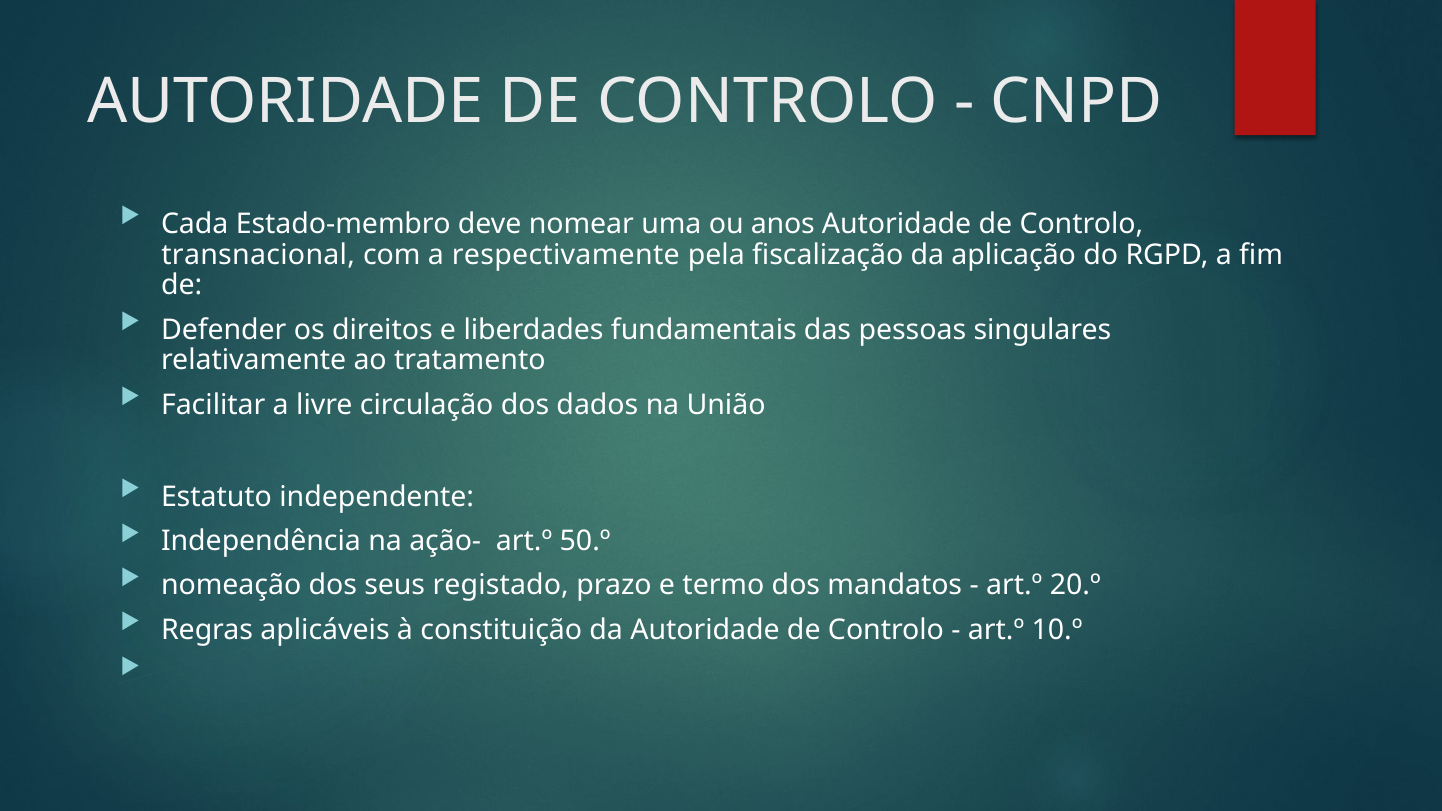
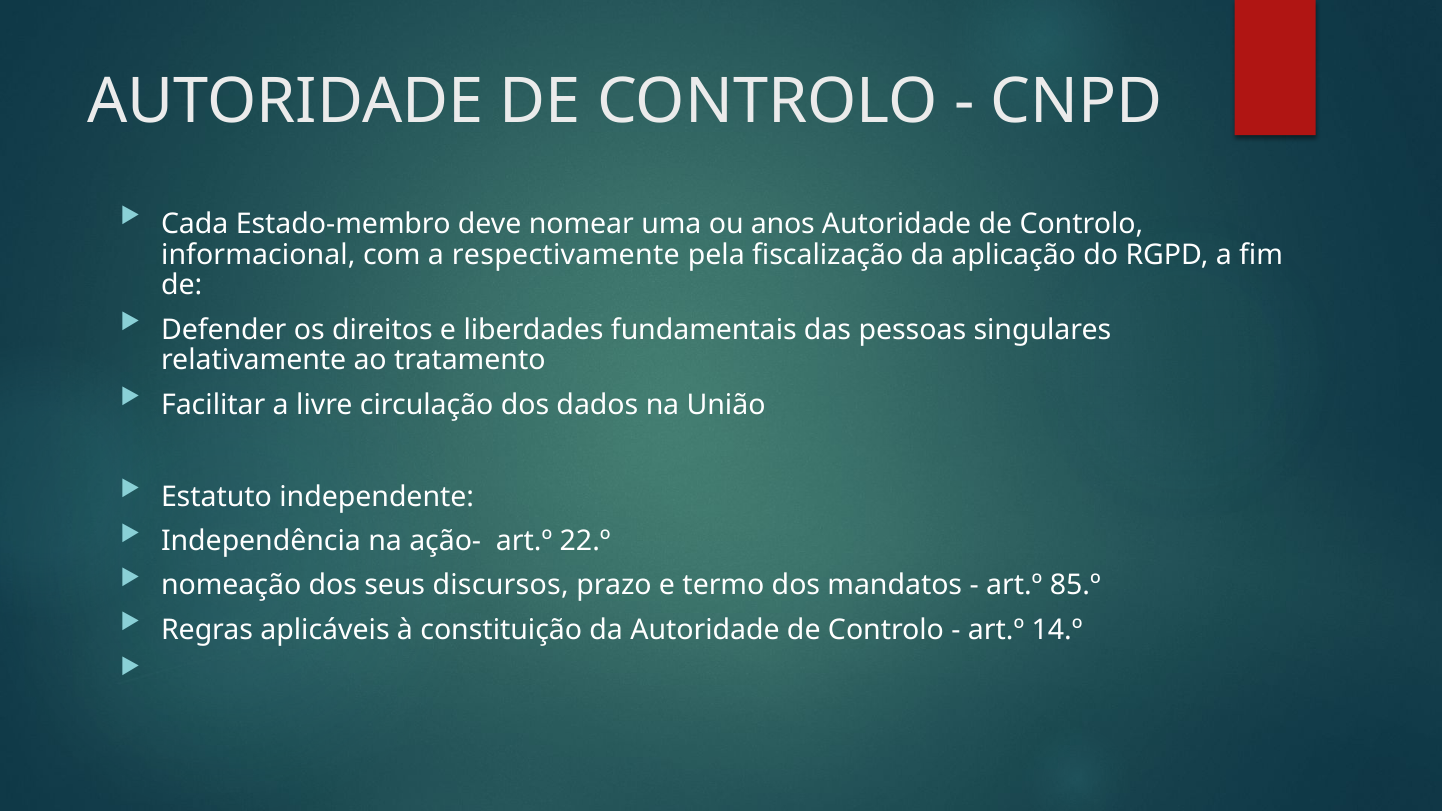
transnacional: transnacional -> informacional
50.º: 50.º -> 22.º
registado: registado -> discursos
20.º: 20.º -> 85.º
10.º: 10.º -> 14.º
